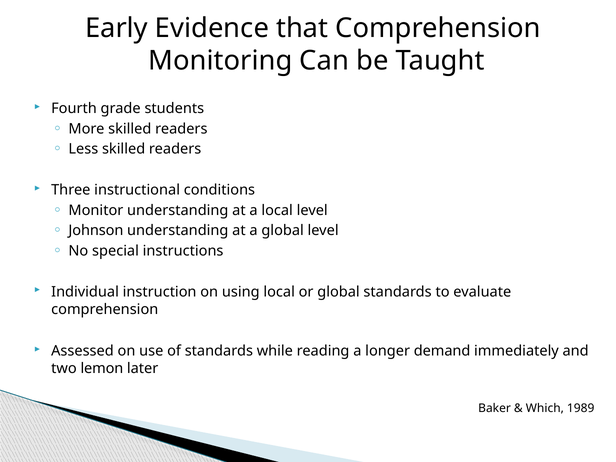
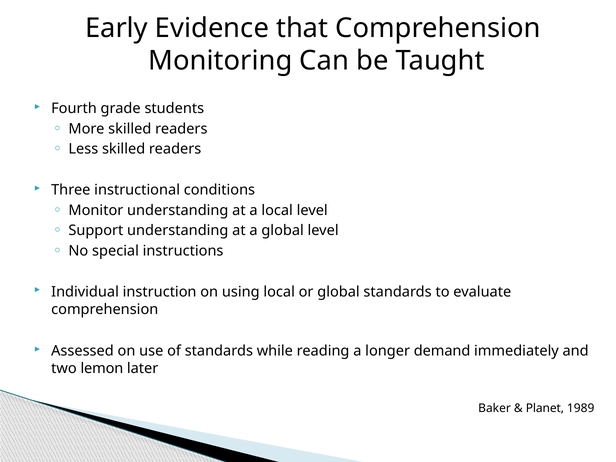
Johnson: Johnson -> Support
Which: Which -> Planet
